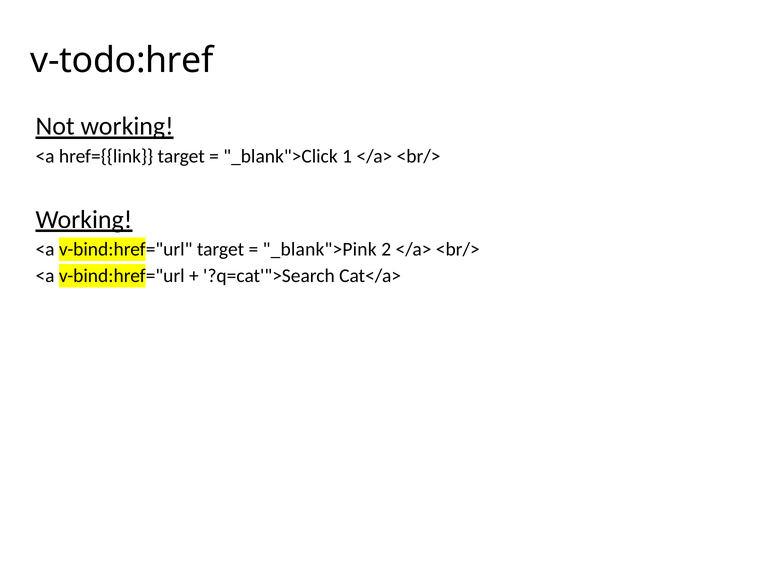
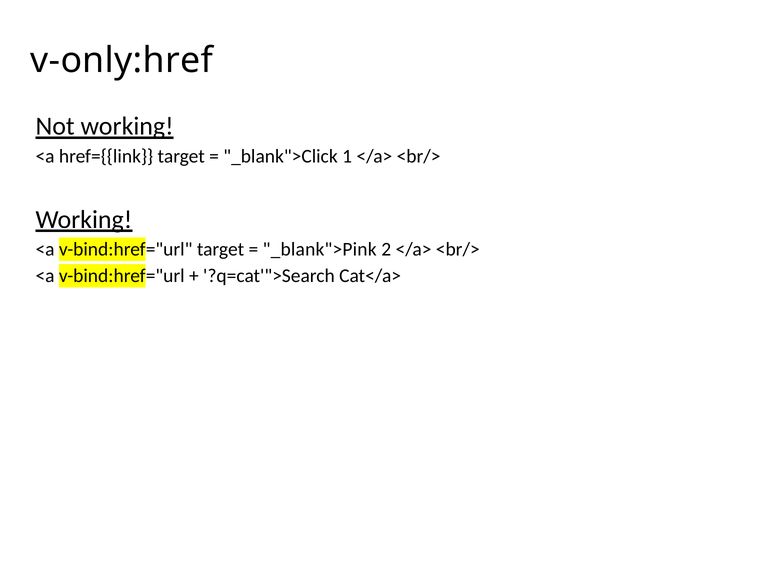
v-todo:href: v-todo:href -> v-only:href
